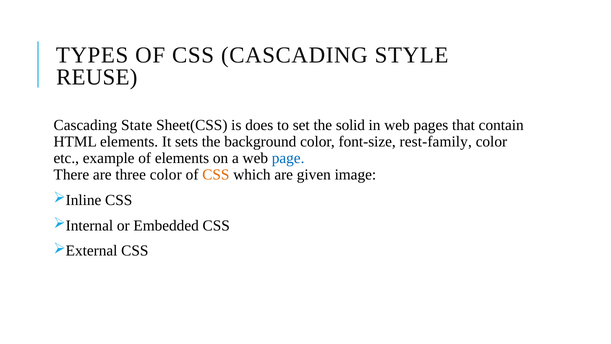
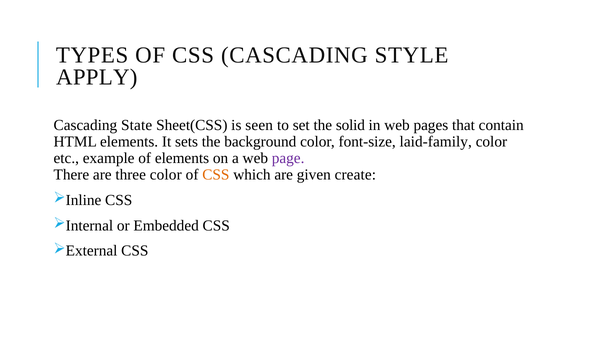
REUSE: REUSE -> APPLY
does: does -> seen
rest-family: rest-family -> laid-family
page colour: blue -> purple
image: image -> create
